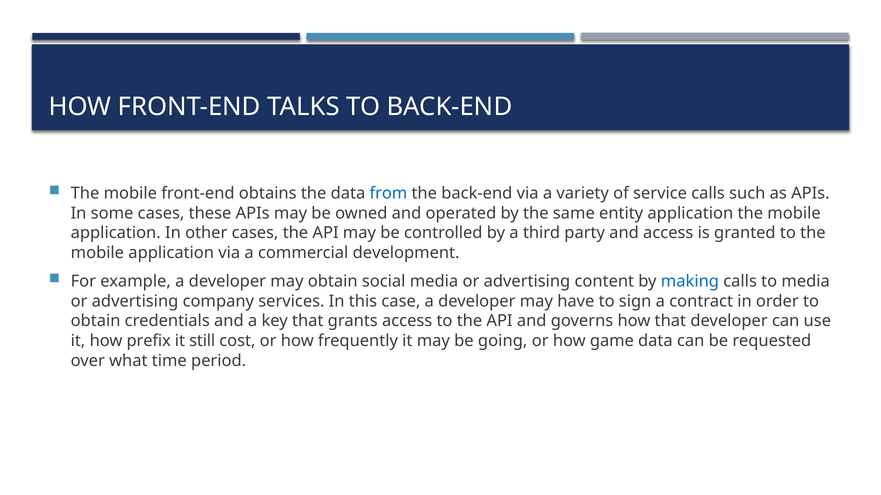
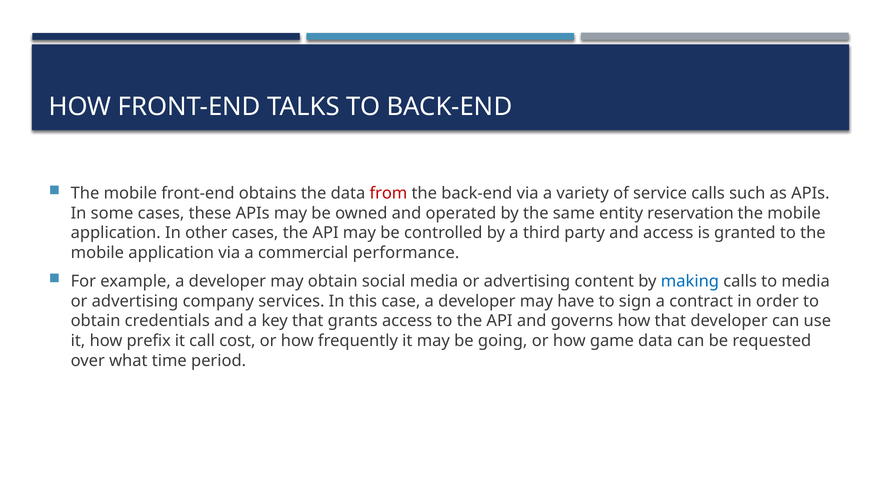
from colour: blue -> red
entity application: application -> reservation
development: development -> performance
still: still -> call
